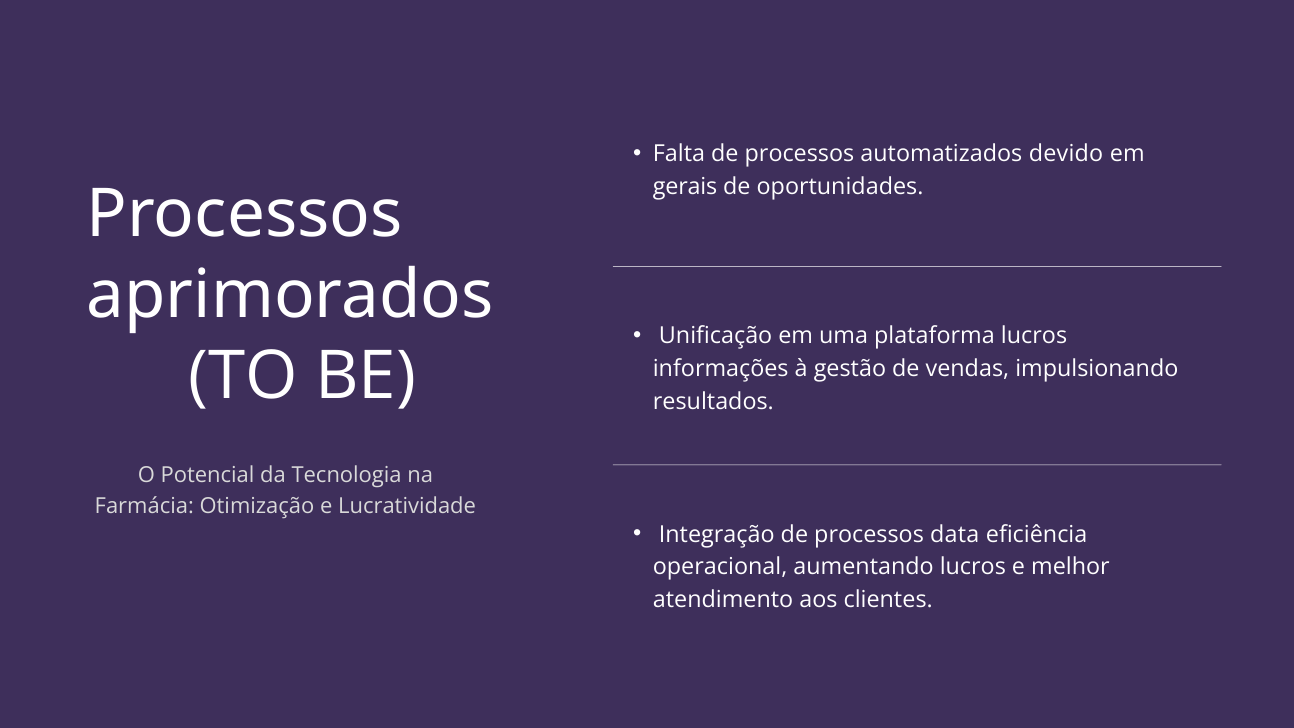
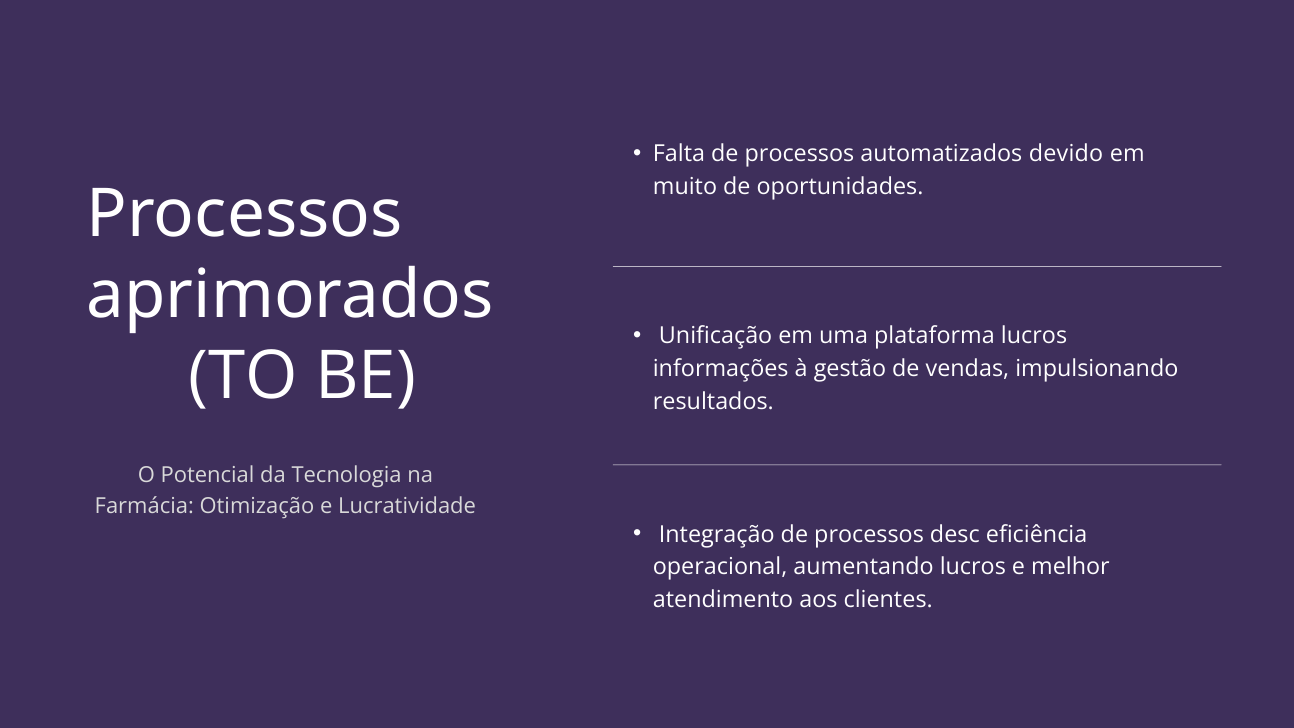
gerais: gerais -> muito
data: data -> desc
